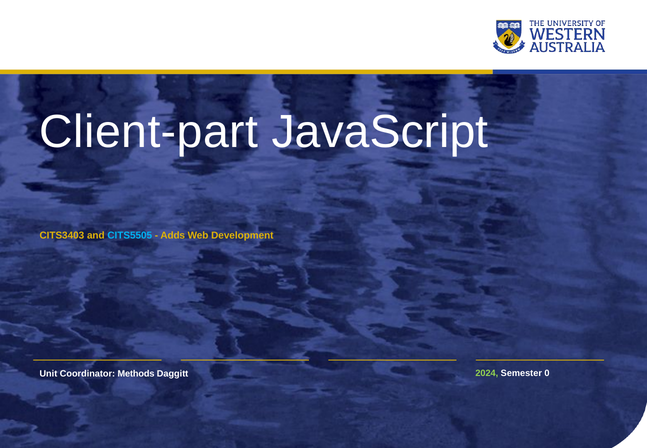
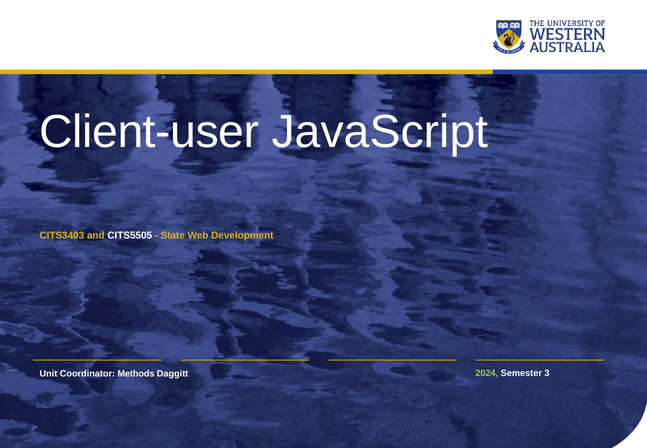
Client-part: Client-part -> Client-user
CITS5505 colour: light blue -> white
Adds: Adds -> State
0: 0 -> 3
